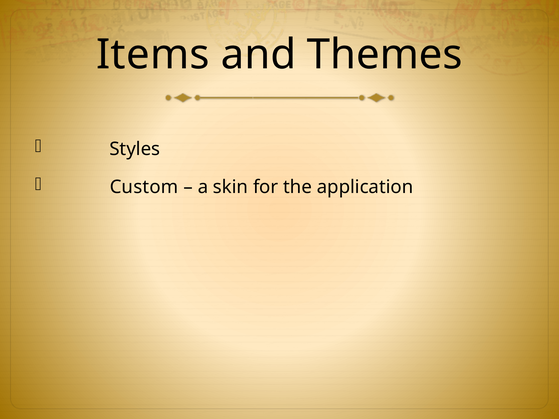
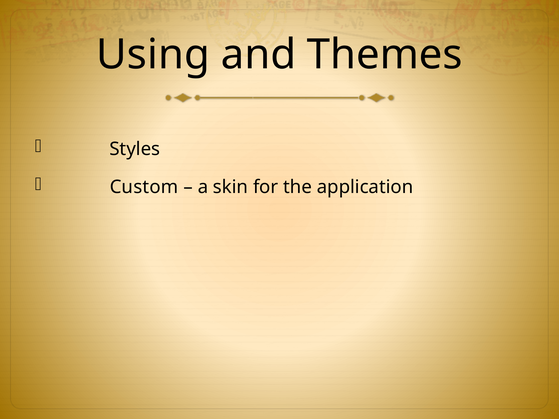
Items: Items -> Using
